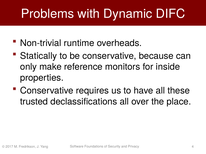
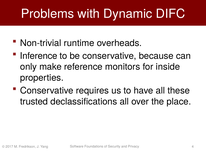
Statically: Statically -> Inference
